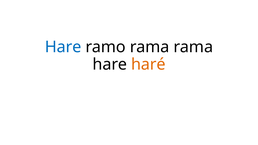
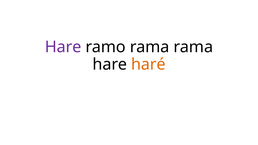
Hare at (63, 47) colour: blue -> purple
